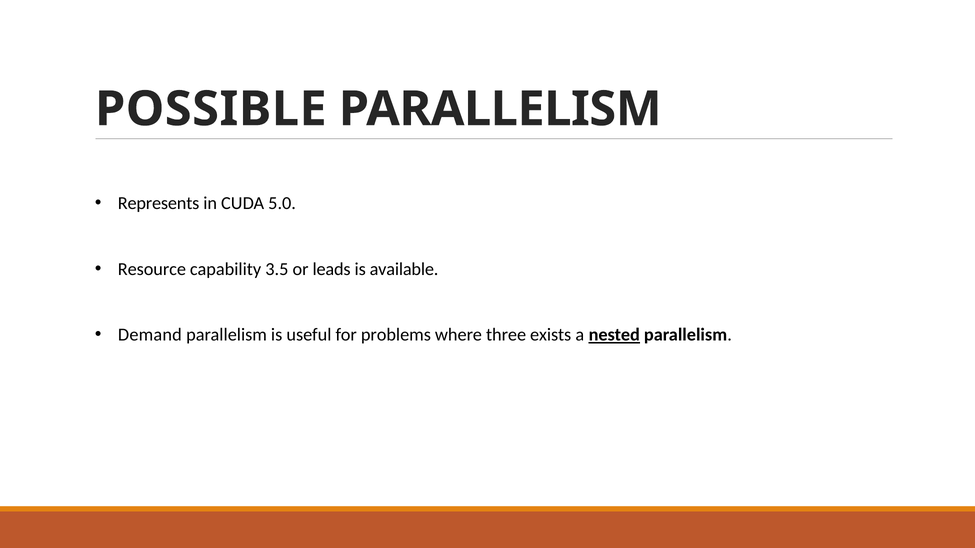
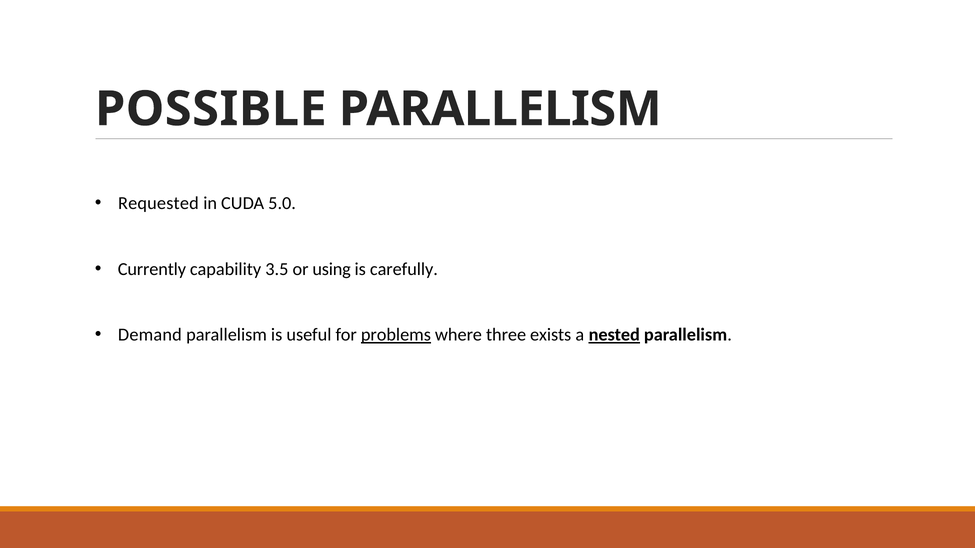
Represents: Represents -> Requested
Resource: Resource -> Currently
leads: leads -> using
available: available -> carefully
problems underline: none -> present
